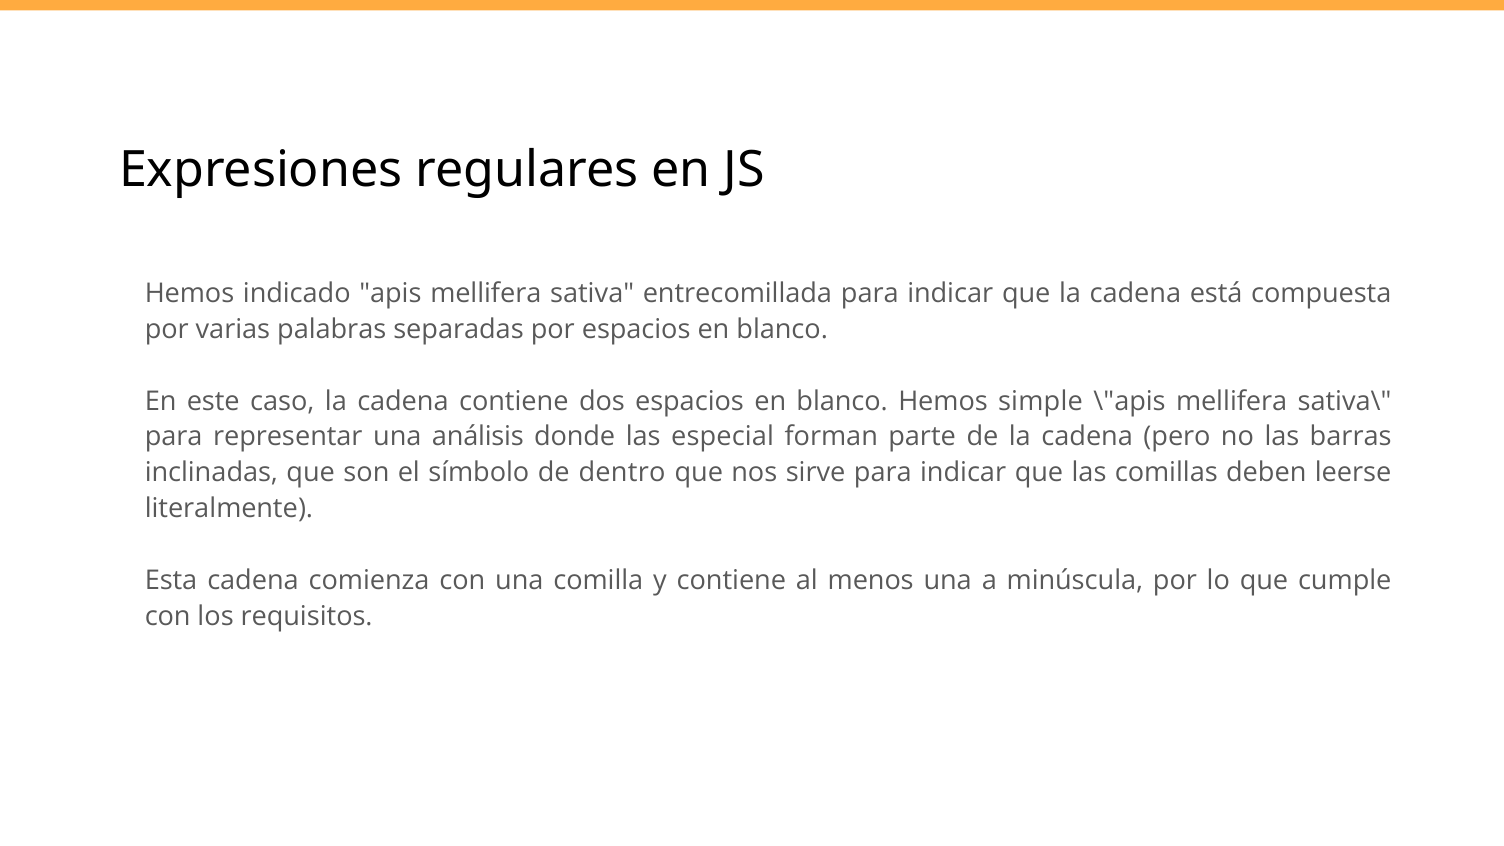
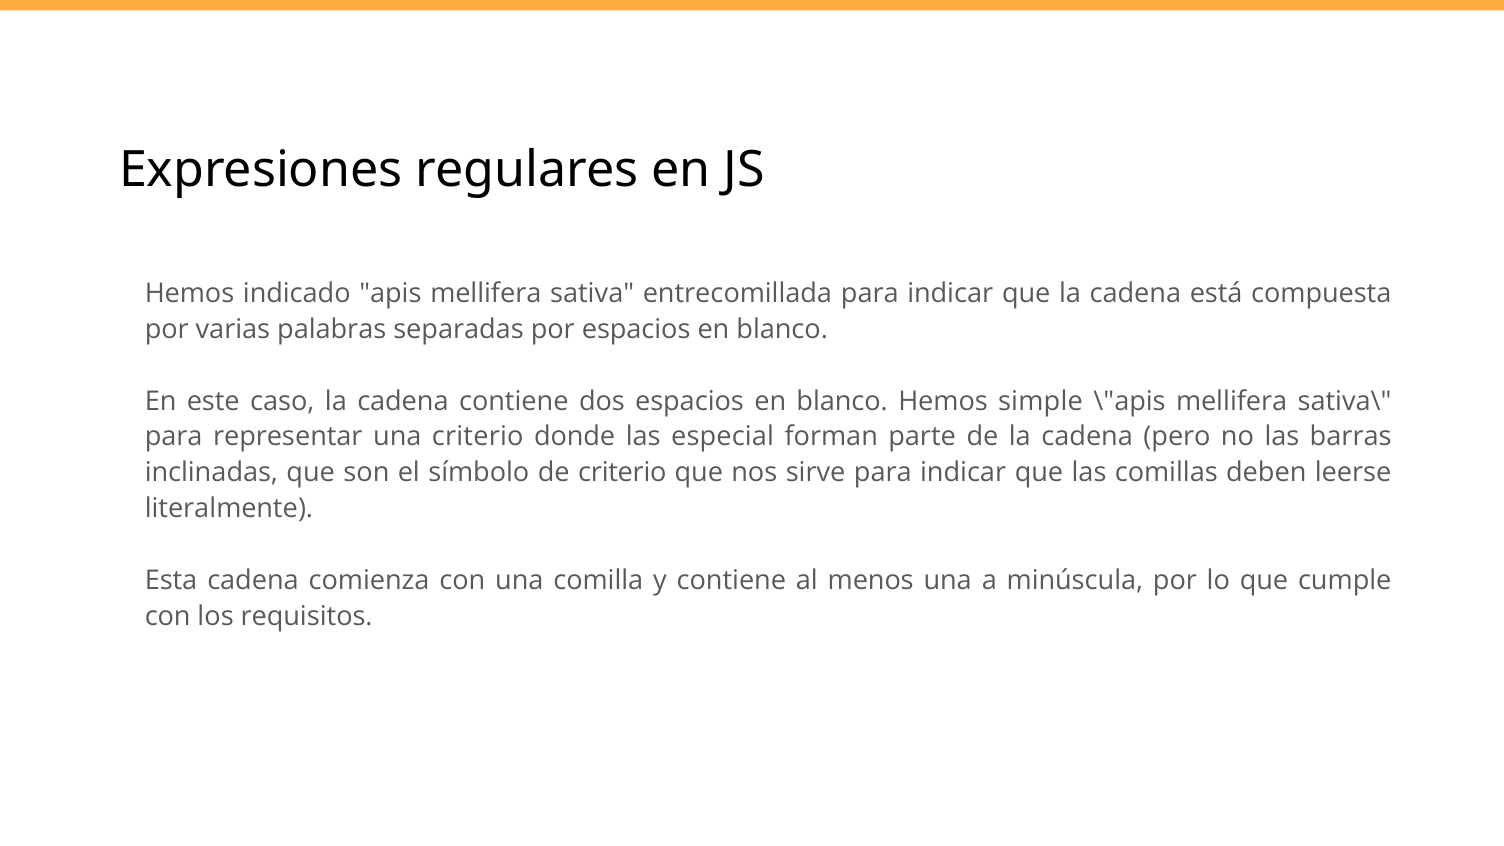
una análisis: análisis -> criterio
de dentro: dentro -> criterio
